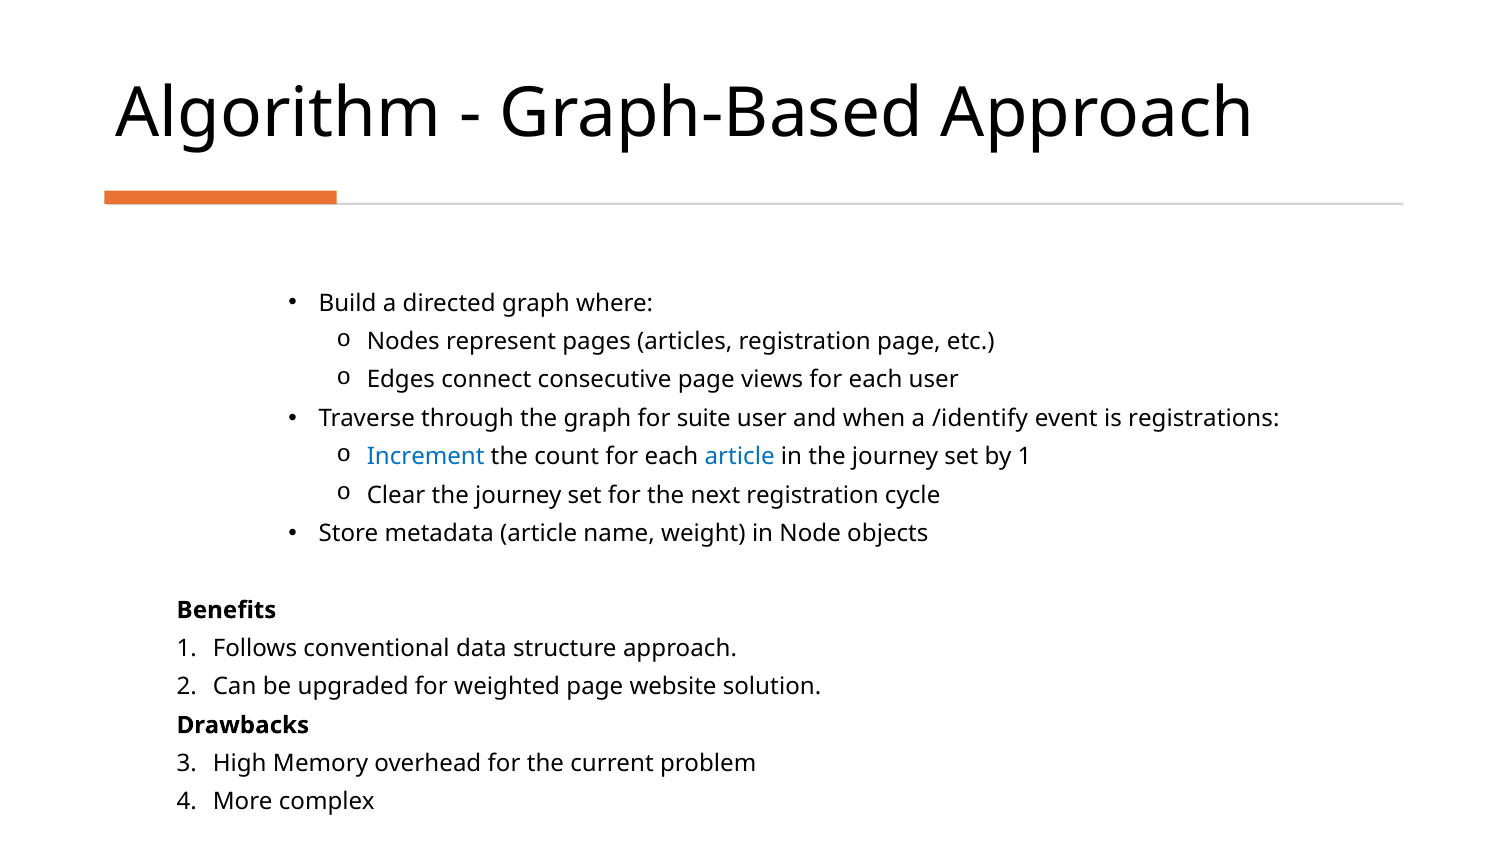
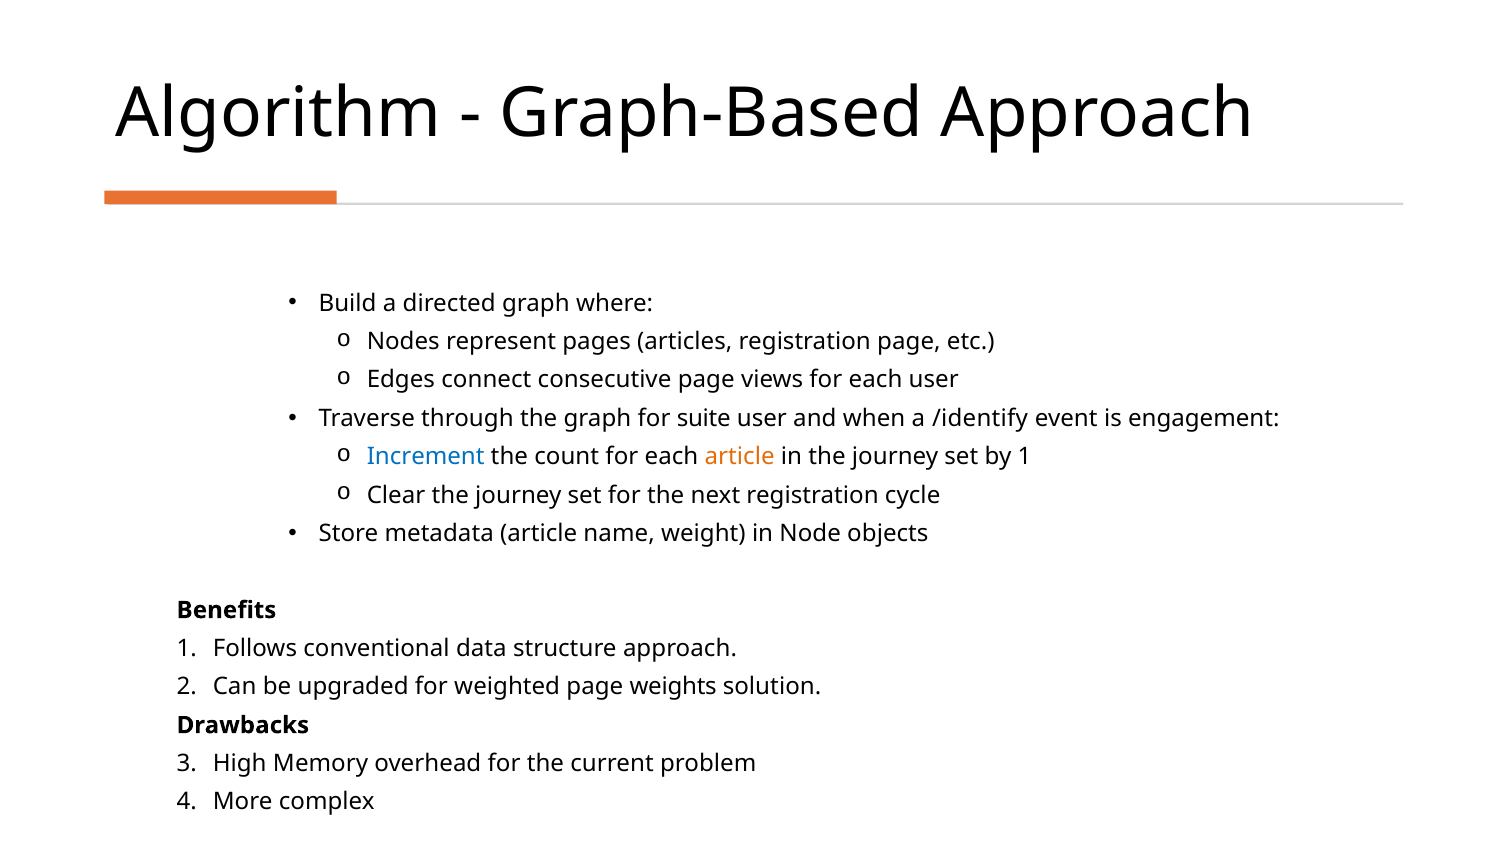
registrations: registrations -> engagement
article at (740, 457) colour: blue -> orange
website: website -> weights
